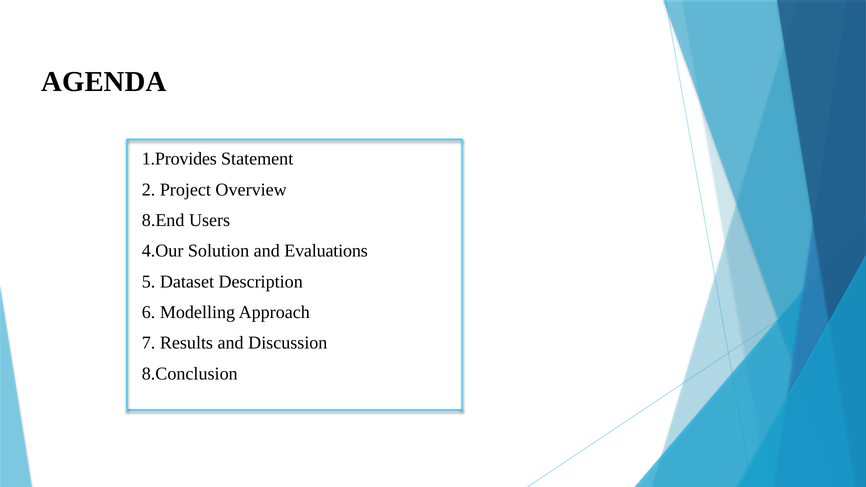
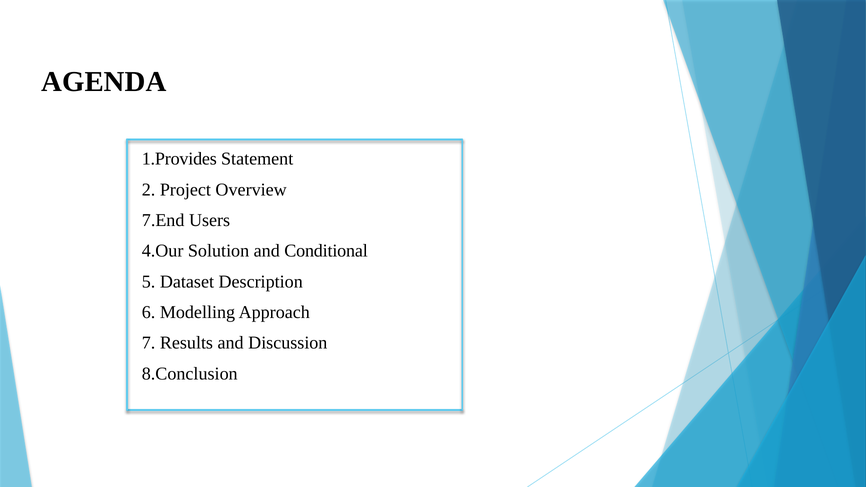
8.End: 8.End -> 7.End
Evaluations: Evaluations -> Conditional
